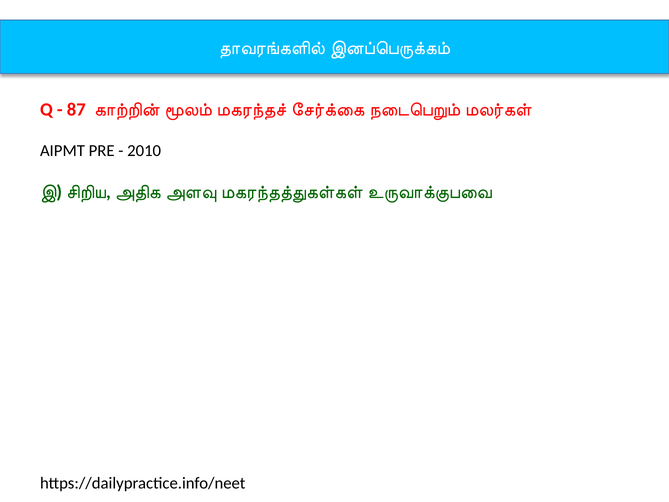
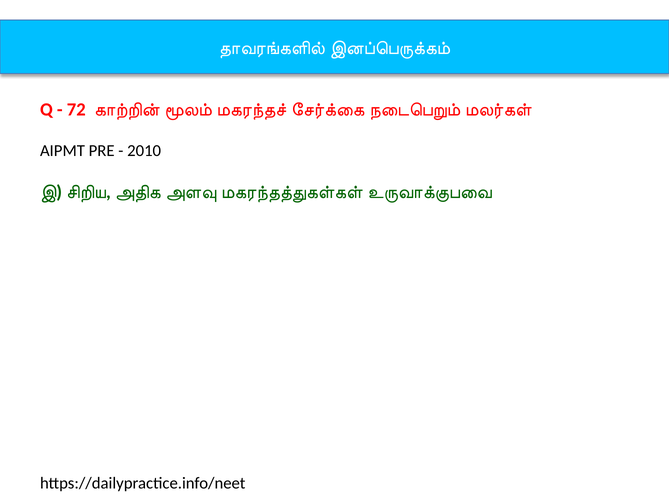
87: 87 -> 72
